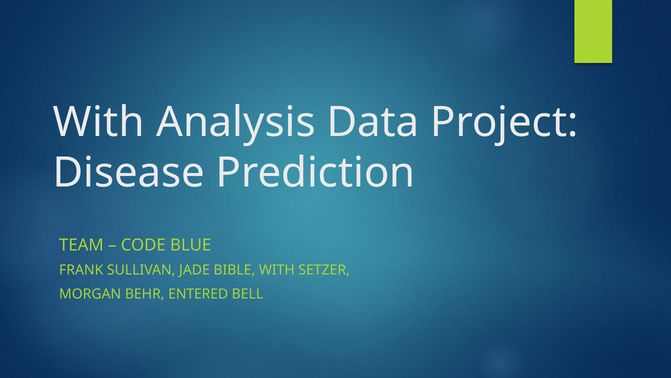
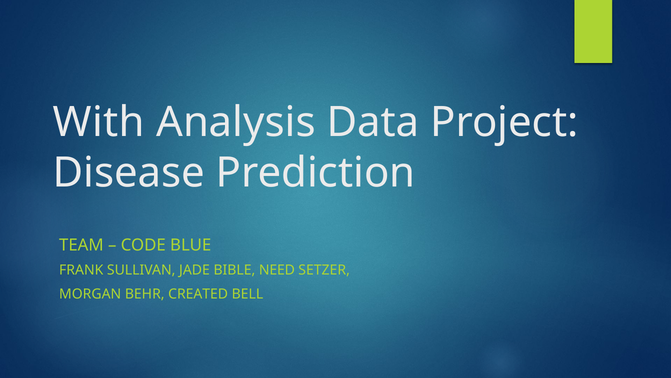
BIBLE WITH: WITH -> NEED
ENTERED: ENTERED -> CREATED
